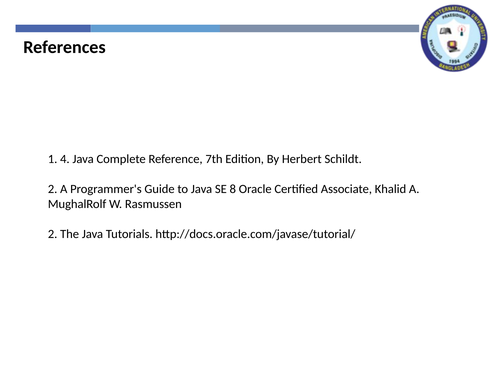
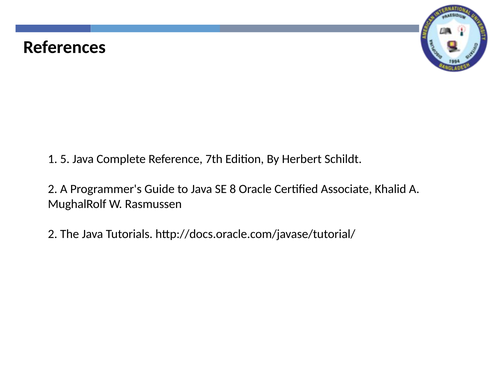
4: 4 -> 5
